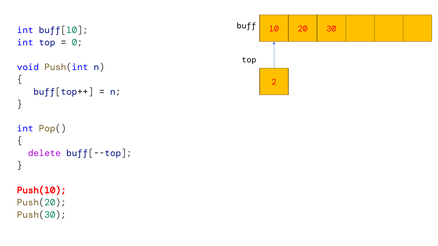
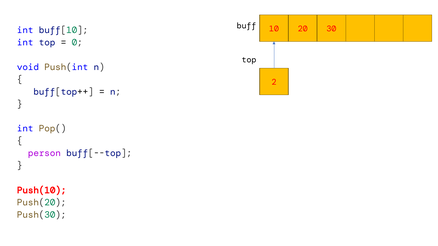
delete: delete -> person
